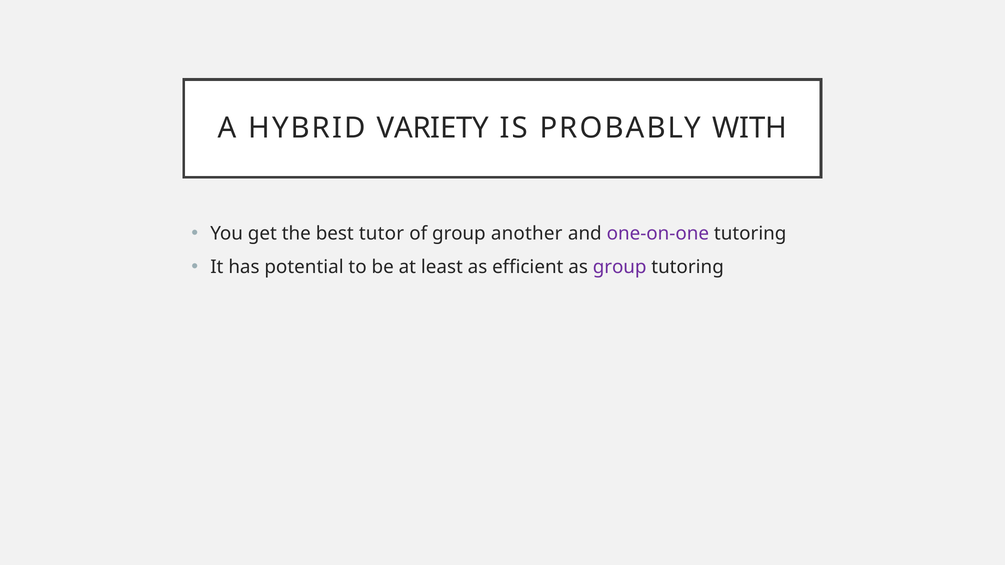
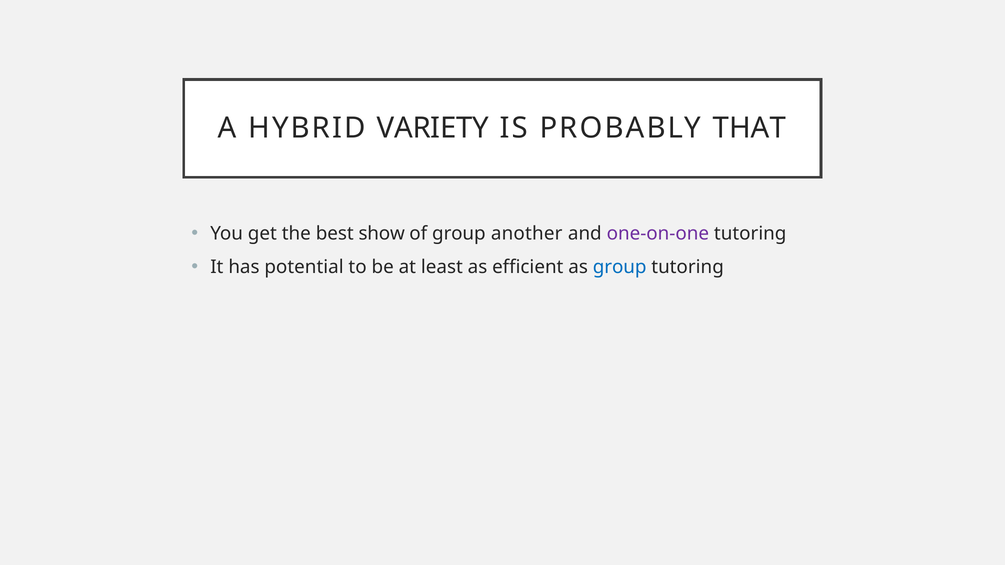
WITH: WITH -> THAT
tutor: tutor -> show
group at (620, 267) colour: purple -> blue
